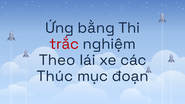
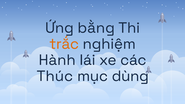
trắc colour: red -> orange
Theo: Theo -> Hành
đoạn: đoạn -> dùng
